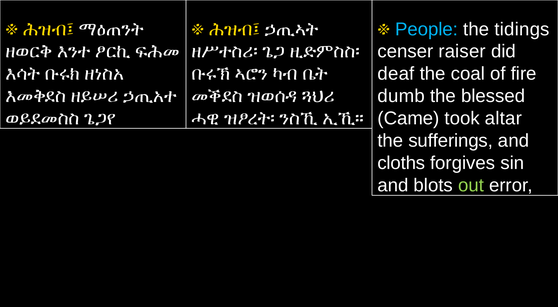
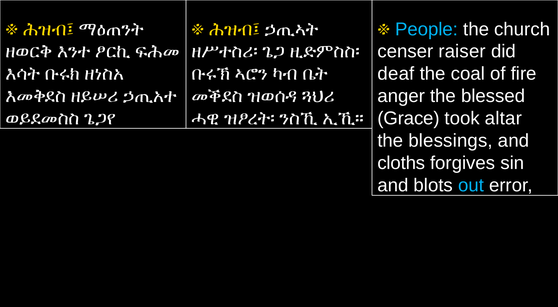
tidings: tidings -> church
dumb: dumb -> anger
Came: Came -> Grace
sufferings: sufferings -> blessings
out colour: light green -> light blue
